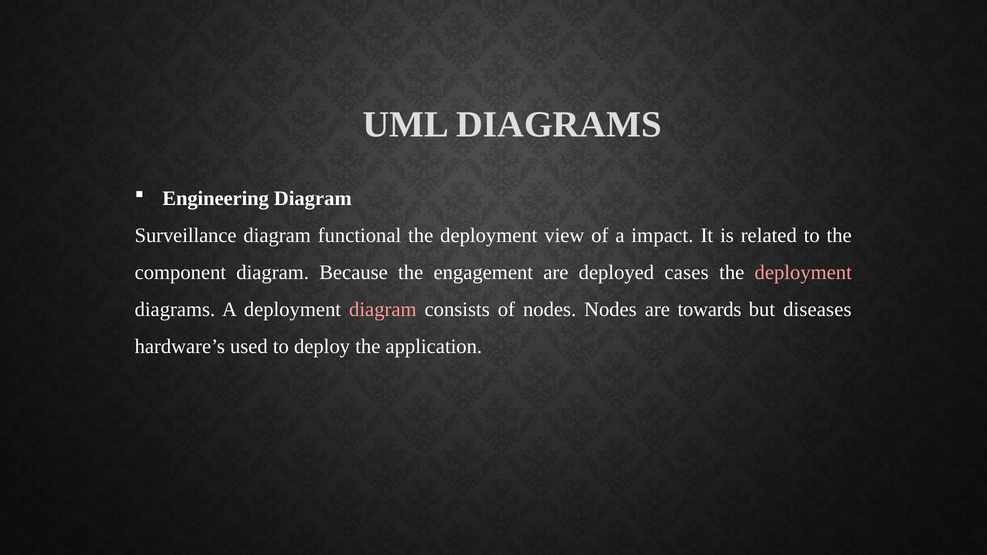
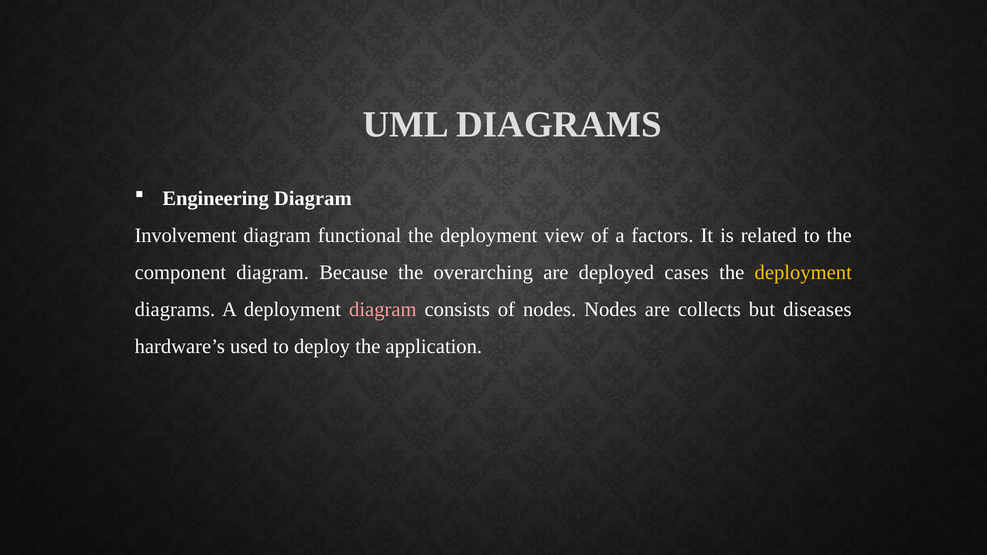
Surveillance: Surveillance -> Involvement
impact: impact -> factors
engagement: engagement -> overarching
deployment at (803, 272) colour: pink -> yellow
towards: towards -> collects
